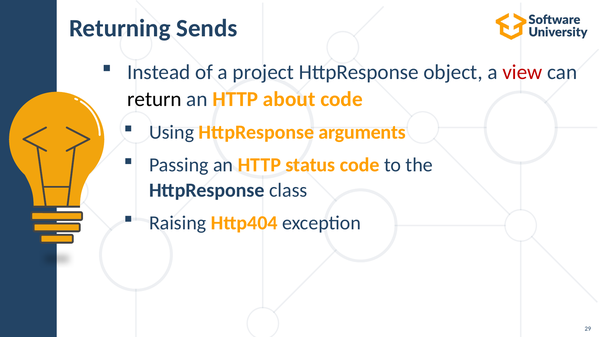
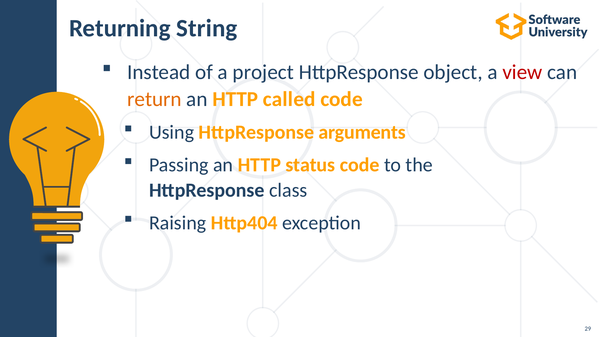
Sends: Sends -> String
return colour: black -> orange
about: about -> called
